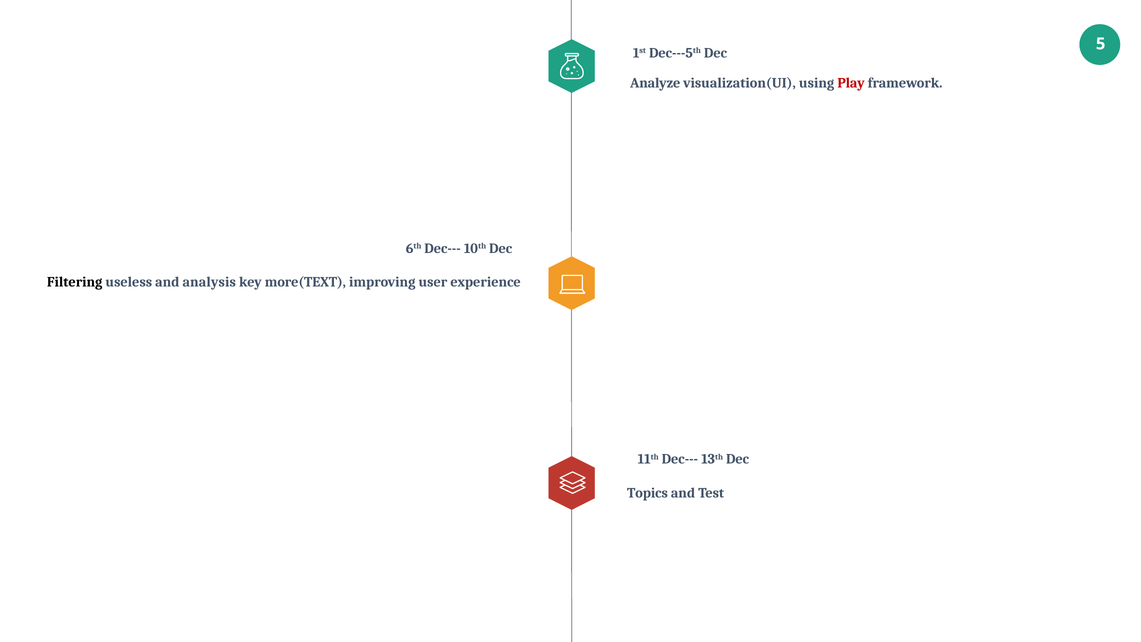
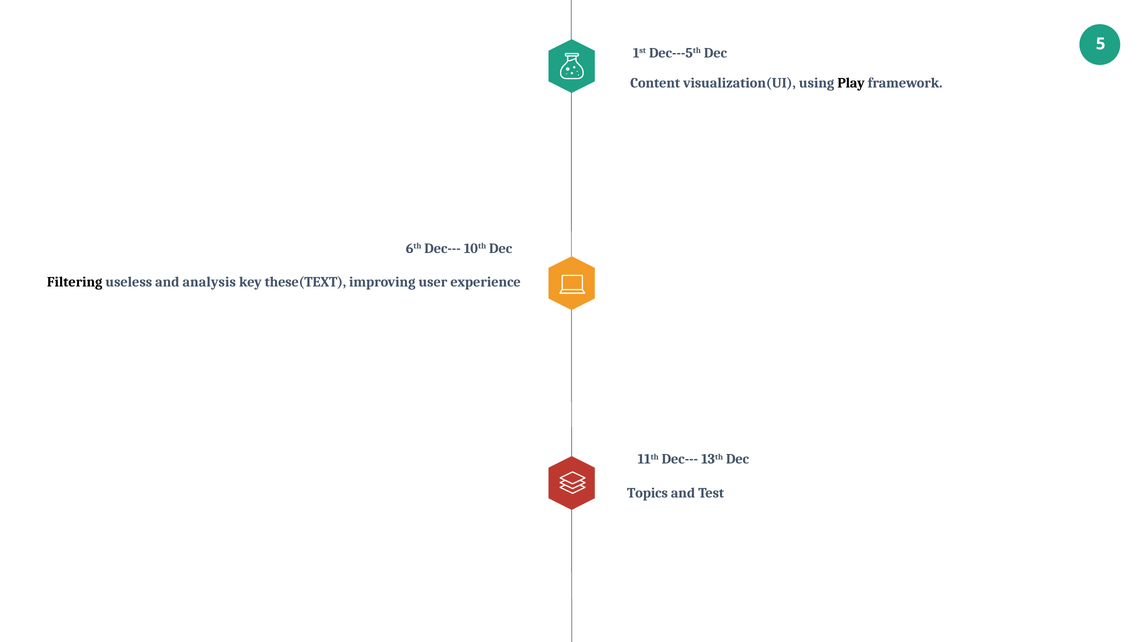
Analyze: Analyze -> Content
Play colour: red -> black
more(TEXT: more(TEXT -> these(TEXT
